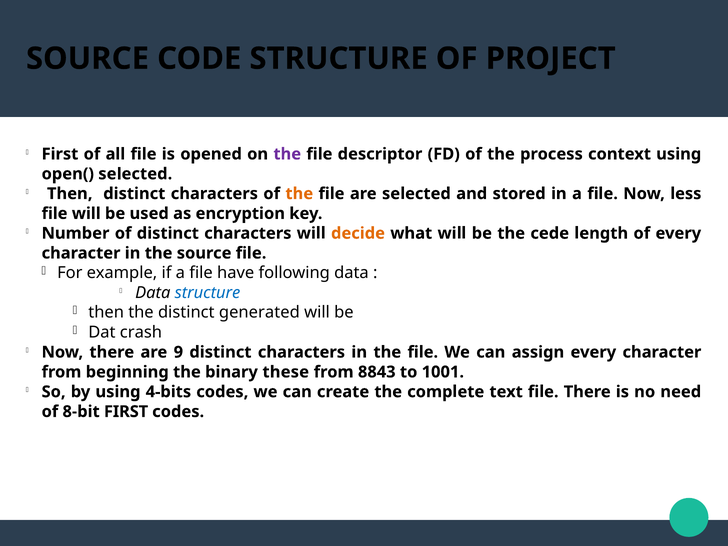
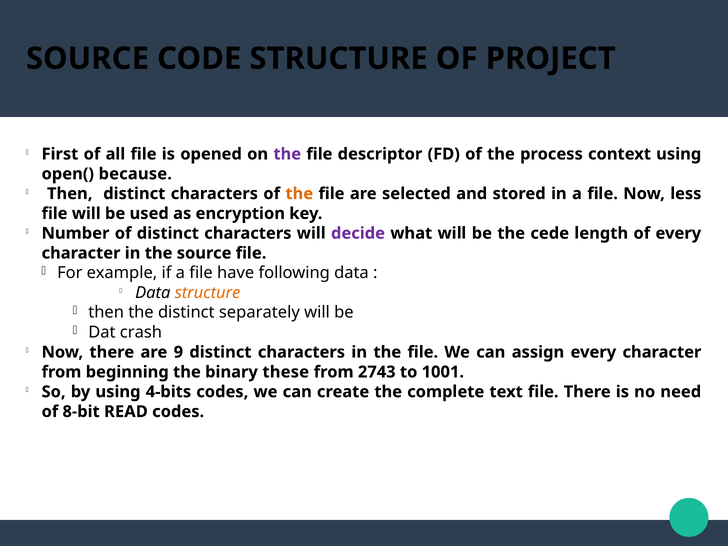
open( selected: selected -> because
decide colour: orange -> purple
structure at (207, 293) colour: blue -> orange
generated: generated -> separately
8843: 8843 -> 2743
8-bit FIRST: FIRST -> READ
